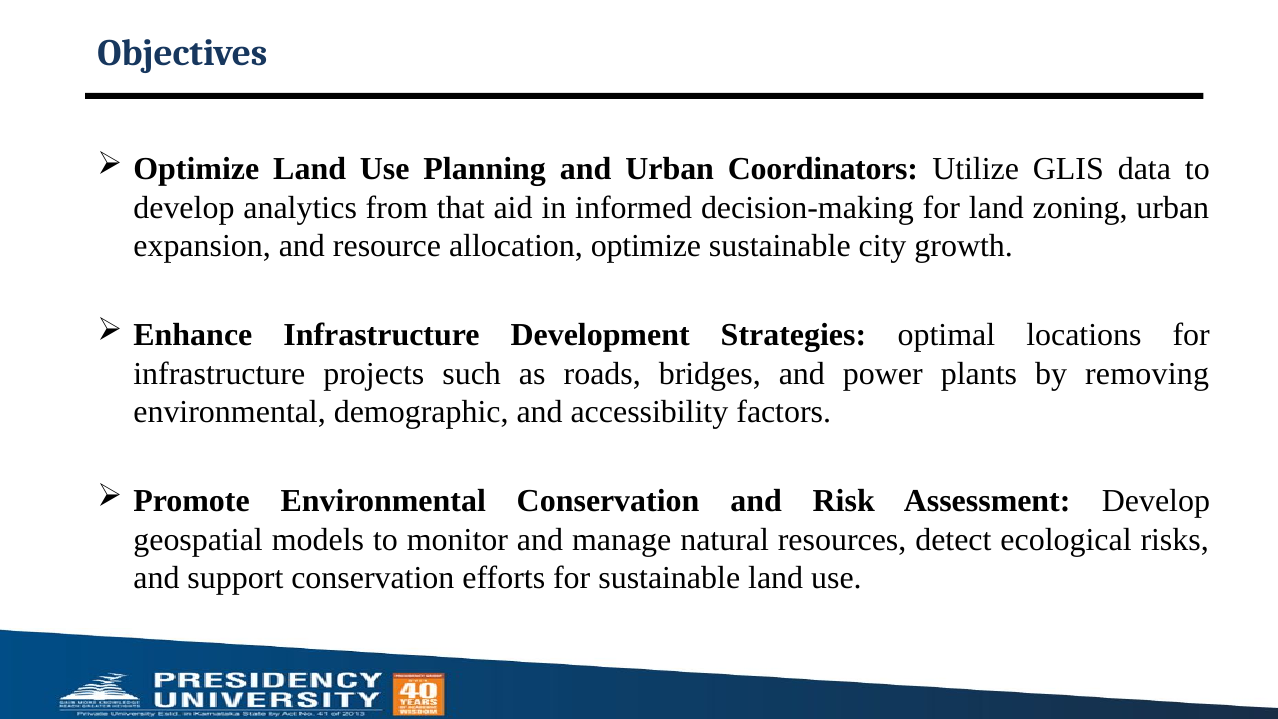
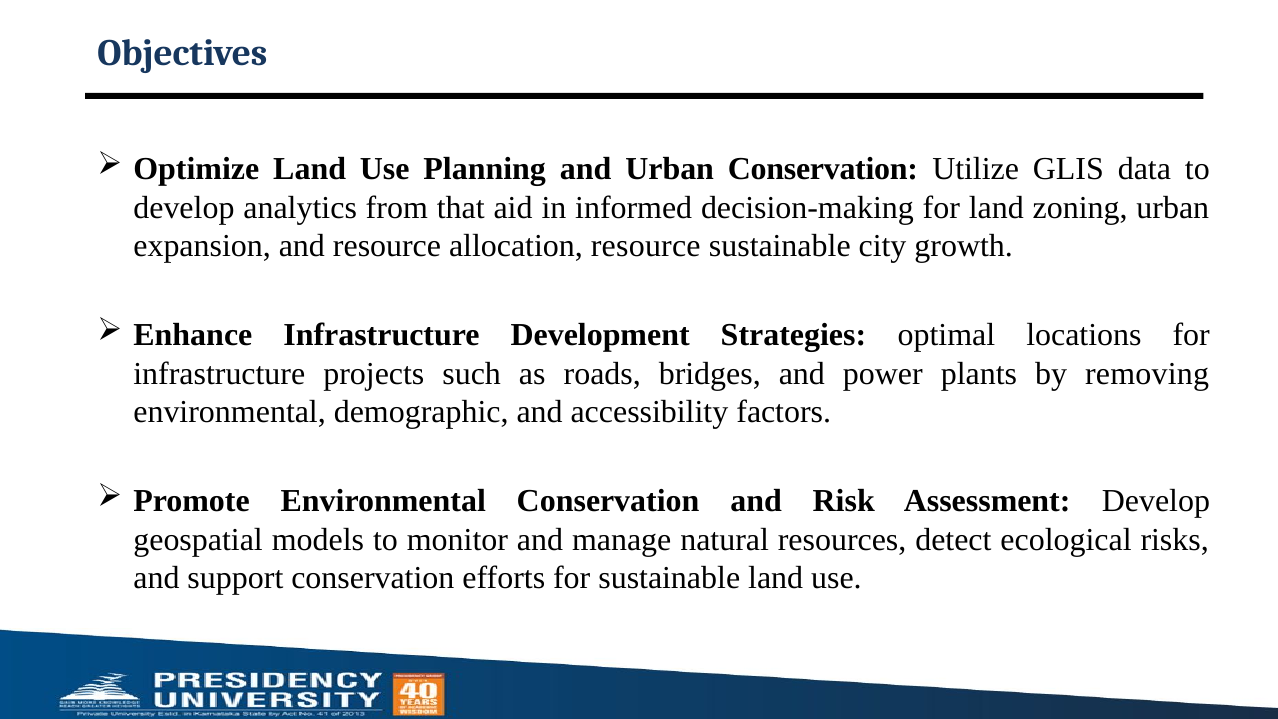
Urban Coordinators: Coordinators -> Conservation
allocation optimize: optimize -> resource
